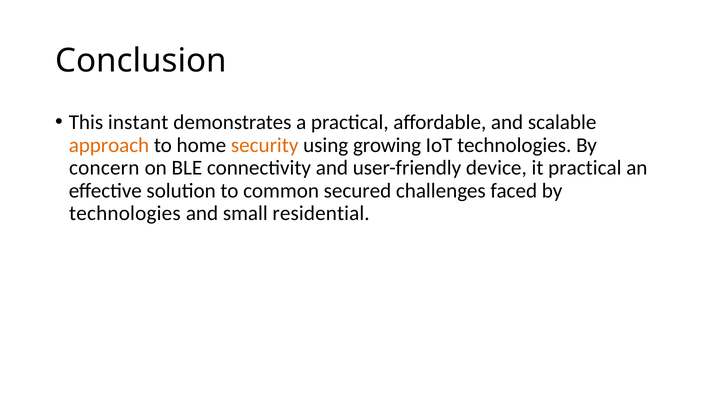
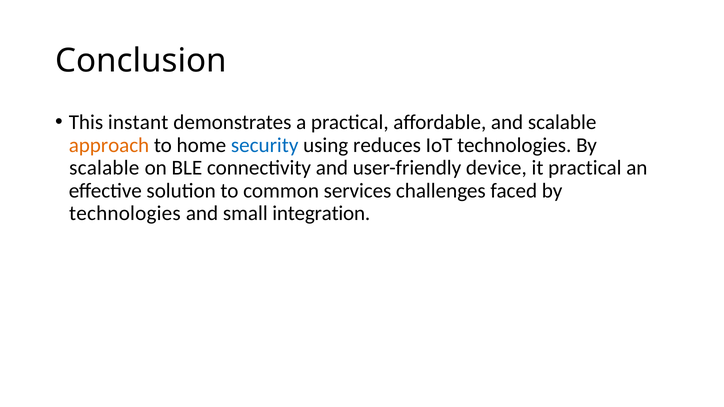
security colour: orange -> blue
growing: growing -> reduces
concern at (104, 168): concern -> scalable
secured: secured -> services
residential: residential -> integration
